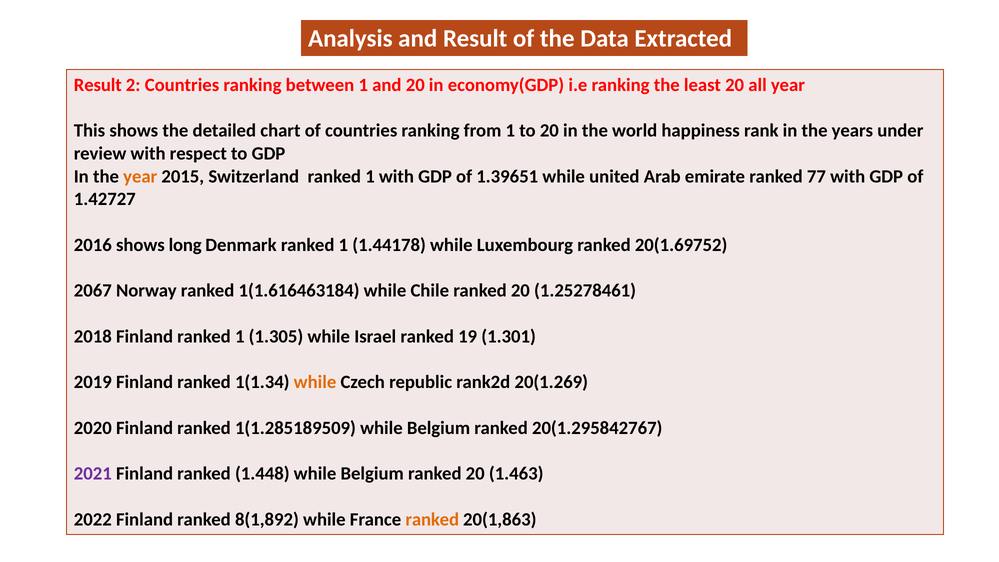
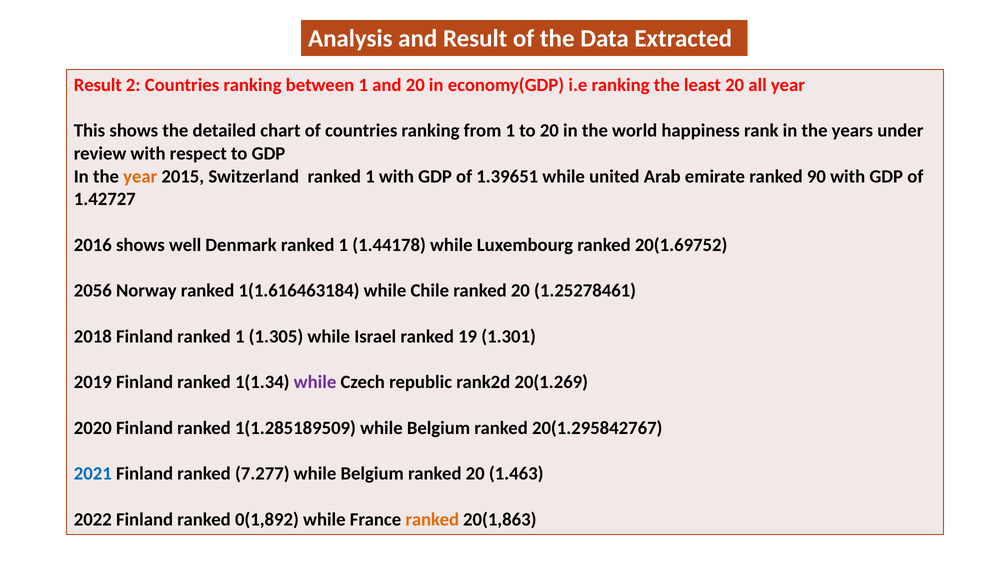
77: 77 -> 90
long: long -> well
2067: 2067 -> 2056
while at (315, 382) colour: orange -> purple
2021 colour: purple -> blue
1.448: 1.448 -> 7.277
8(1,892: 8(1,892 -> 0(1,892
